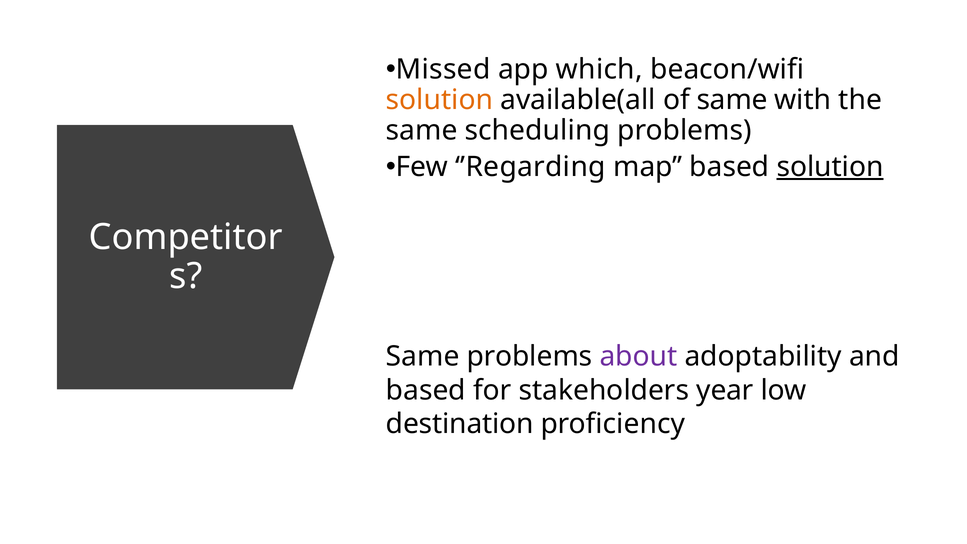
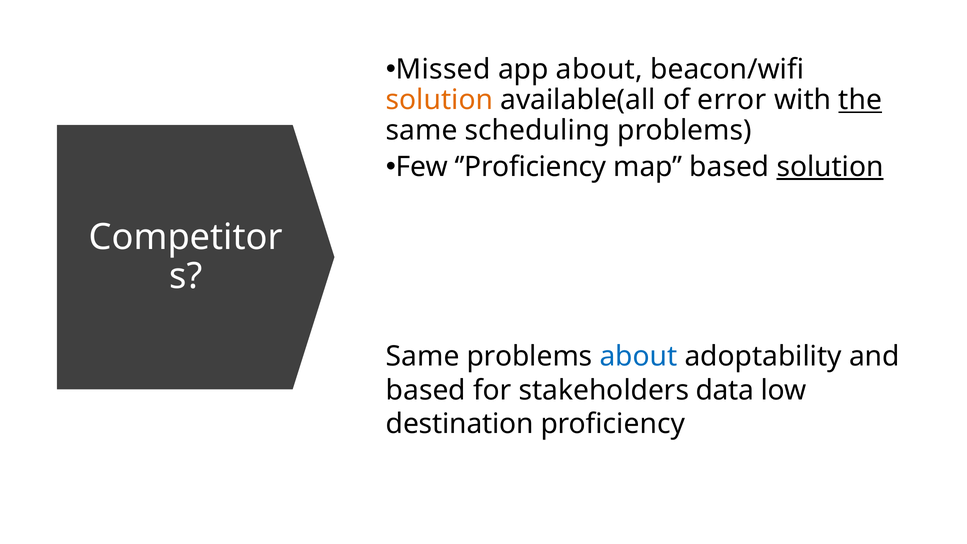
app which: which -> about
of same: same -> error
the underline: none -> present
’Regarding: ’Regarding -> ’Proficiency
about at (639, 356) colour: purple -> blue
year: year -> data
